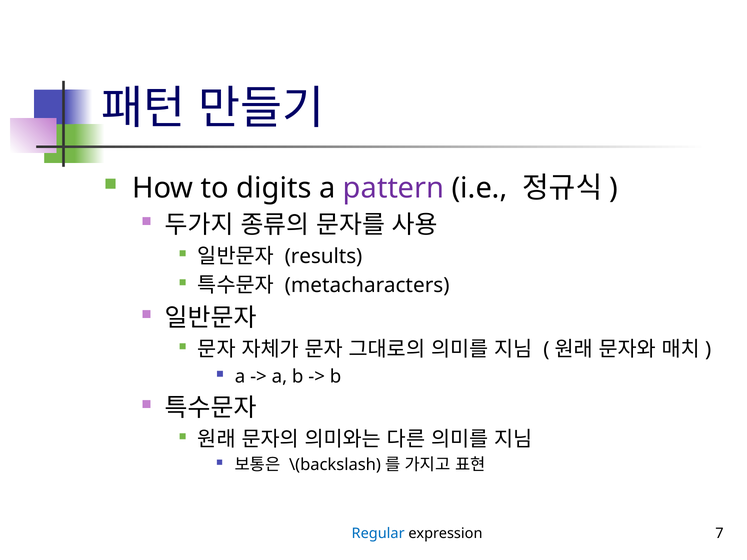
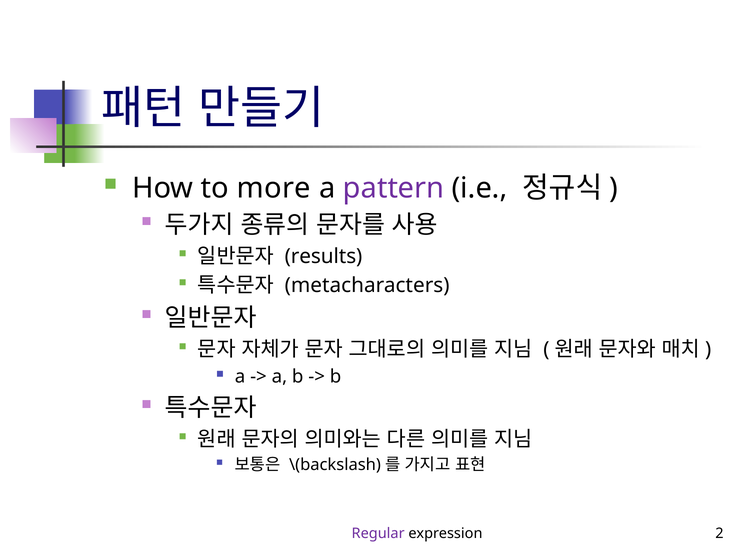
digits: digits -> more
Regular colour: blue -> purple
7: 7 -> 2
